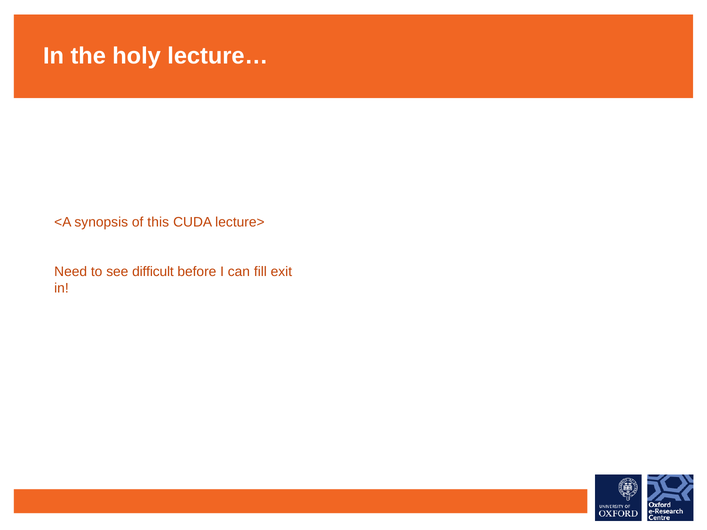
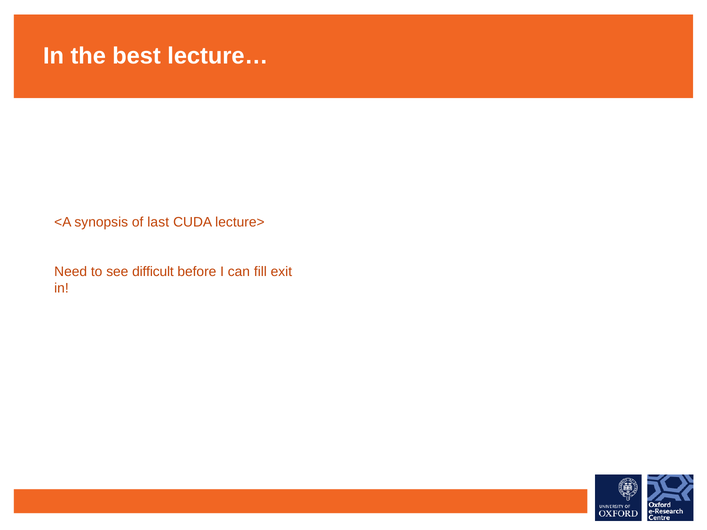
holy: holy -> best
this: this -> last
